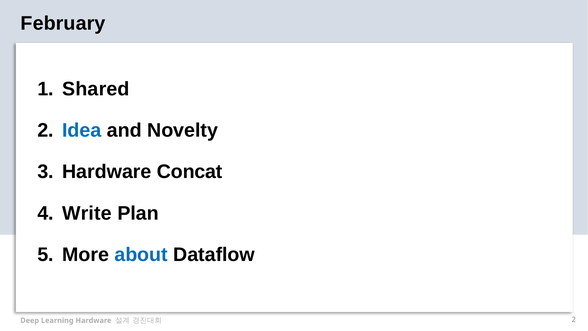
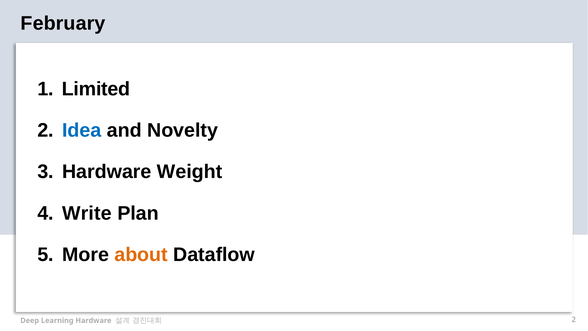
Shared: Shared -> Limited
Concat: Concat -> Weight
about colour: blue -> orange
